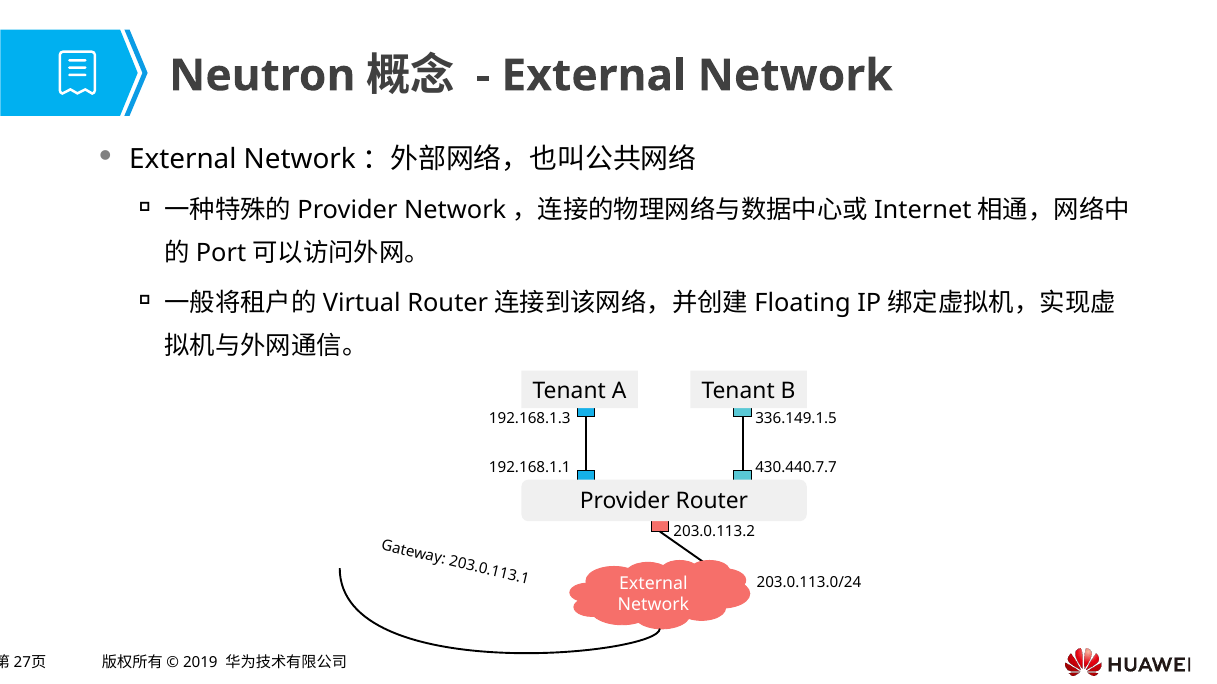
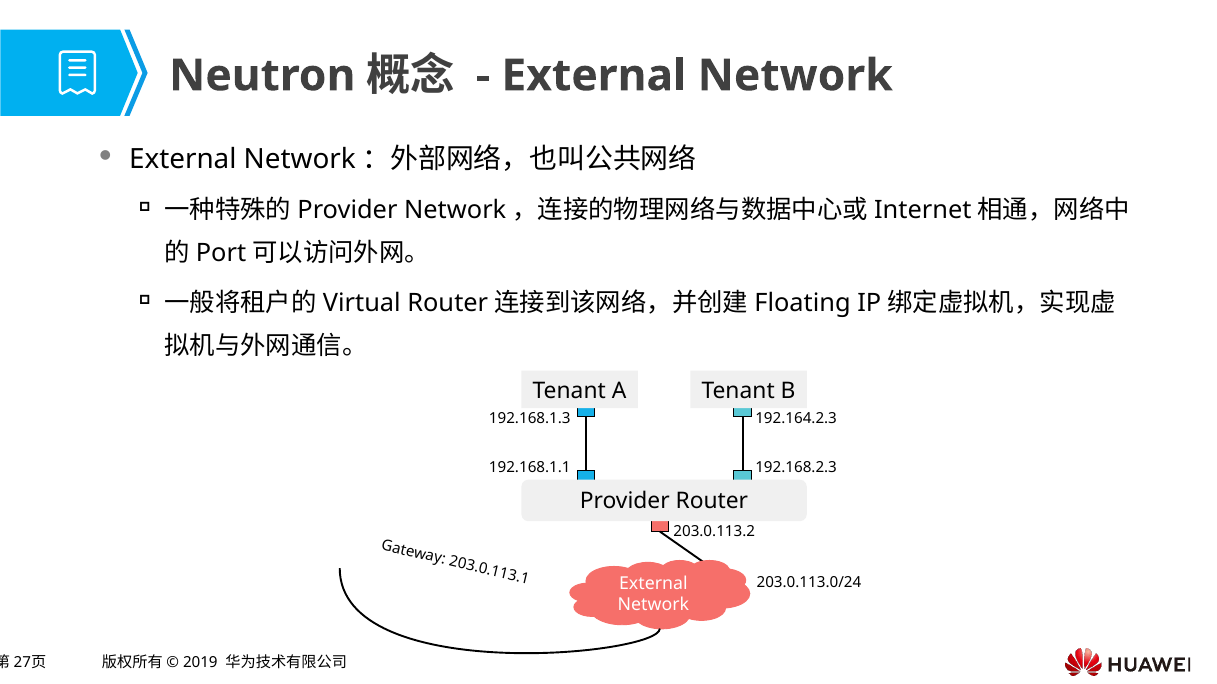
336.149.1.5: 336.149.1.5 -> 192.164.2.3
430.440.7.7: 430.440.7.7 -> 192.168.2.3
